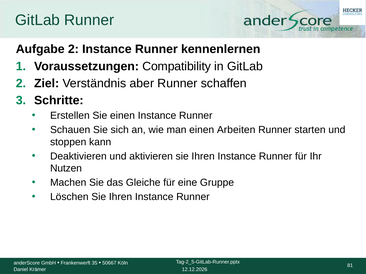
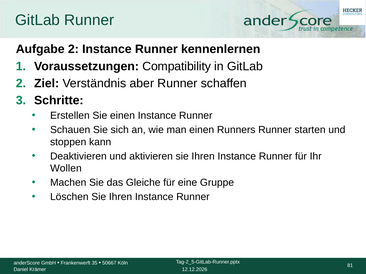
Arbeiten: Arbeiten -> Runners
Nutzen: Nutzen -> Wollen
